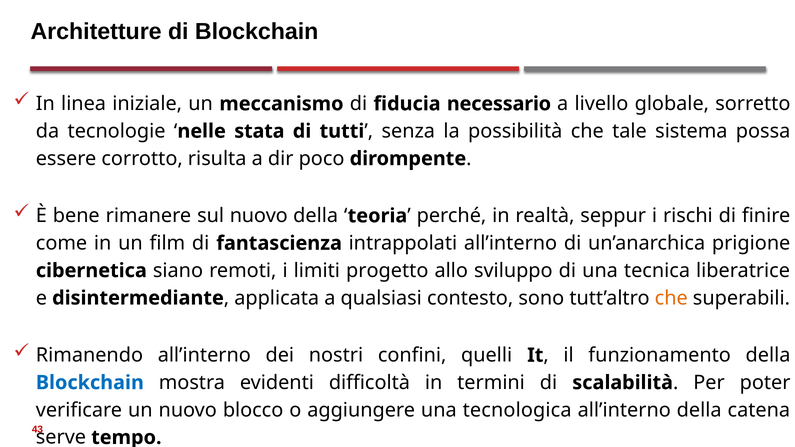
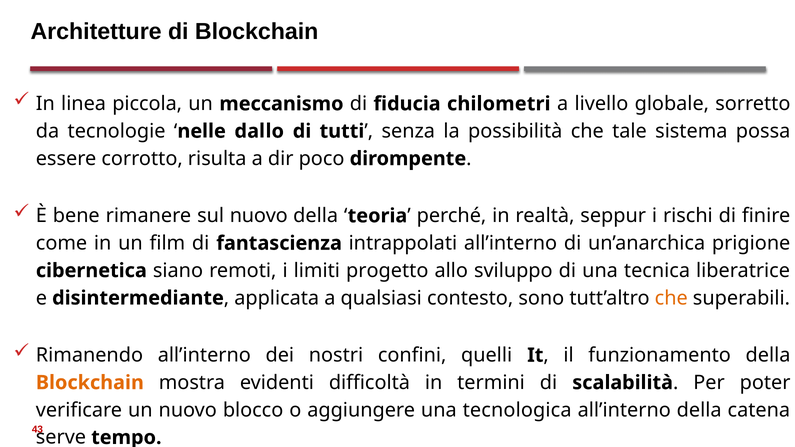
iniziale: iniziale -> piccola
necessario: necessario -> chilometri
nelle stata: stata -> dallo
Blockchain at (90, 383) colour: blue -> orange
